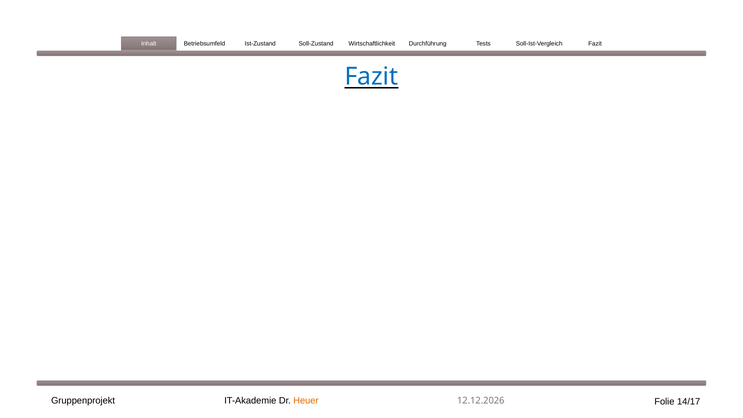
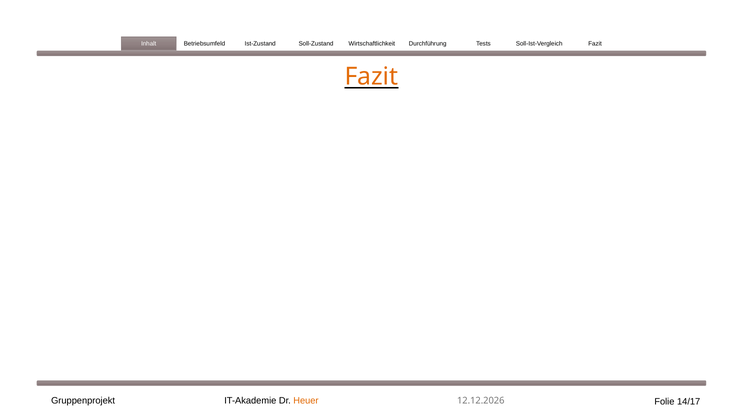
Fazit at (371, 76) colour: blue -> orange
